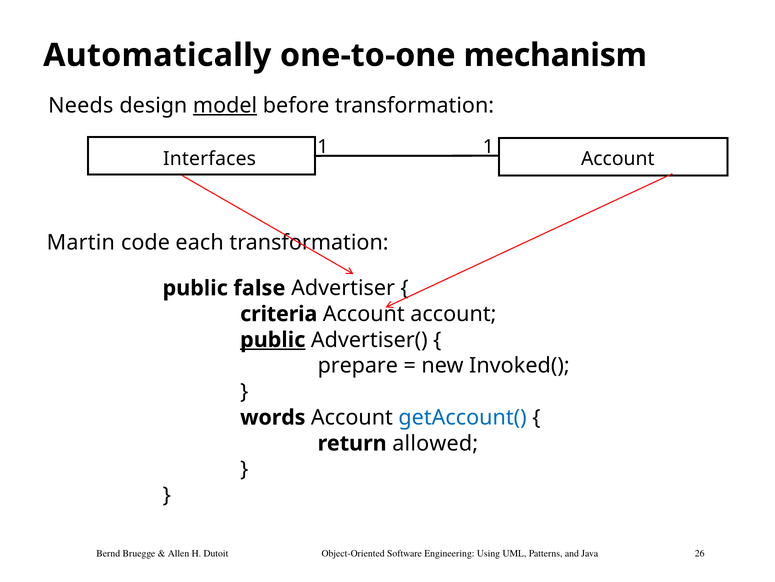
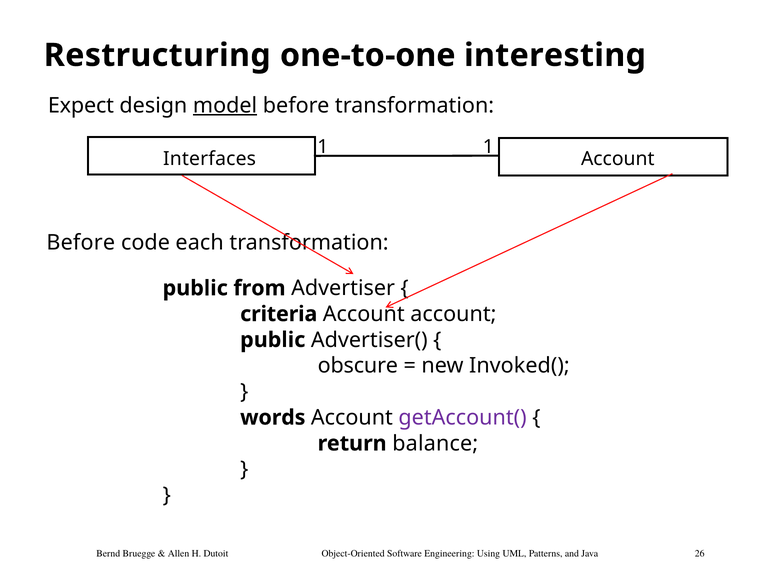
Automatically: Automatically -> Restructuring
mechanism: mechanism -> interesting
Needs: Needs -> Expect
Martin at (81, 242): Martin -> Before
false: false -> from
public at (273, 339) underline: present -> none
prepare: prepare -> obscure
getAccount( colour: blue -> purple
allowed: allowed -> balance
